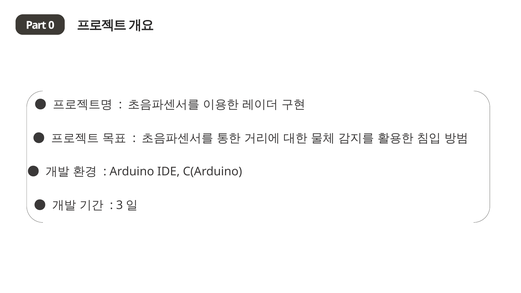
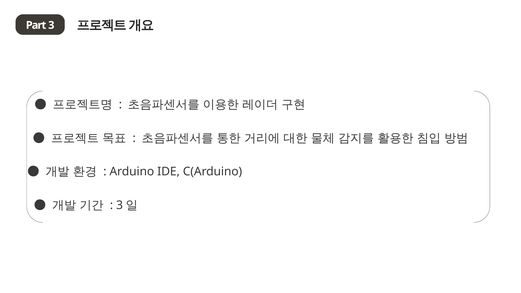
Part 0: 0 -> 3
